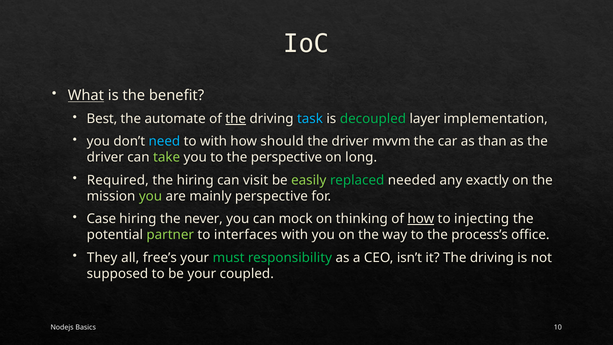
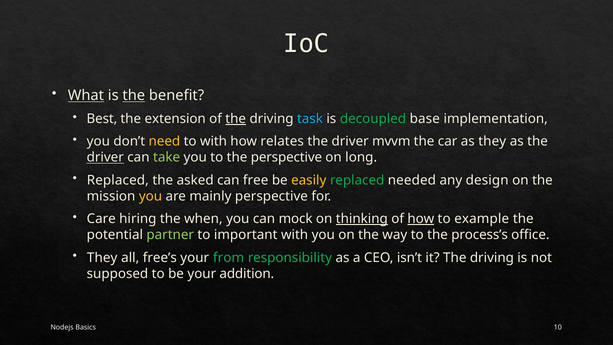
the at (134, 95) underline: none -> present
automate: automate -> extension
layer: layer -> base
need colour: light blue -> yellow
should: should -> relates
as than: than -> they
driver at (105, 157) underline: none -> present
Required at (118, 180): Required -> Replaced
the hiring: hiring -> asked
visit: visit -> free
easily colour: light green -> yellow
exactly: exactly -> design
you at (151, 196) colour: light green -> yellow
Case: Case -> Care
never: never -> when
thinking underline: none -> present
injecting: injecting -> example
interfaces: interfaces -> important
must: must -> from
coupled: coupled -> addition
